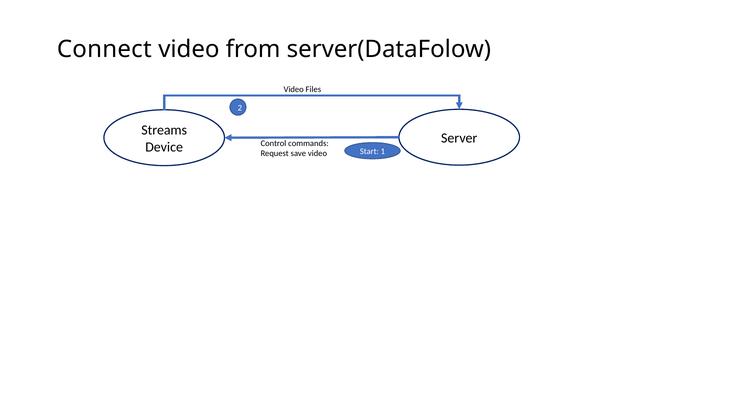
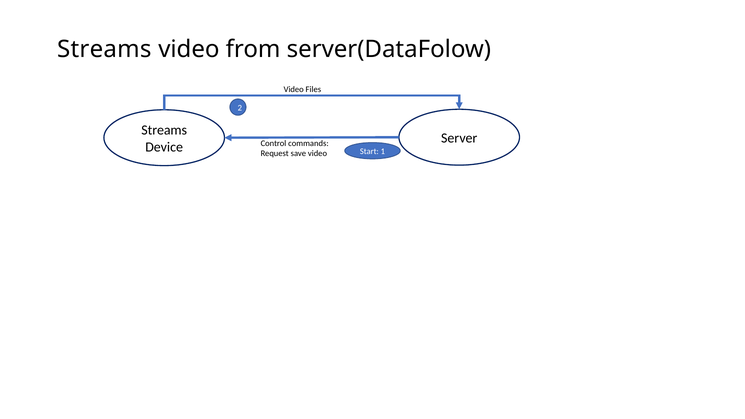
Connect at (104, 49): Connect -> Streams
